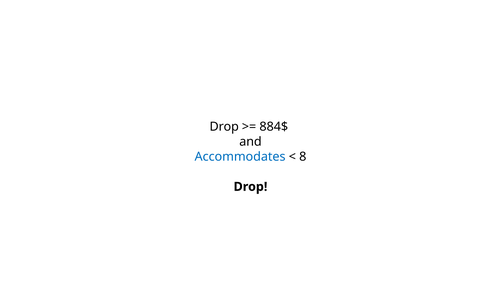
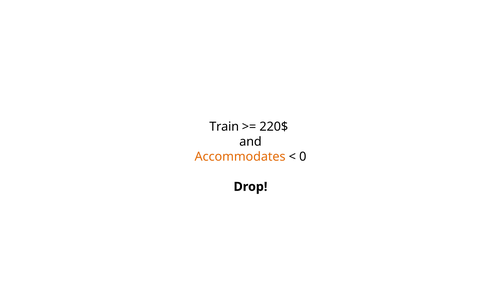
Drop at (224, 126): Drop -> Train
884$: 884$ -> 220$
Accommodates colour: blue -> orange
8: 8 -> 0
